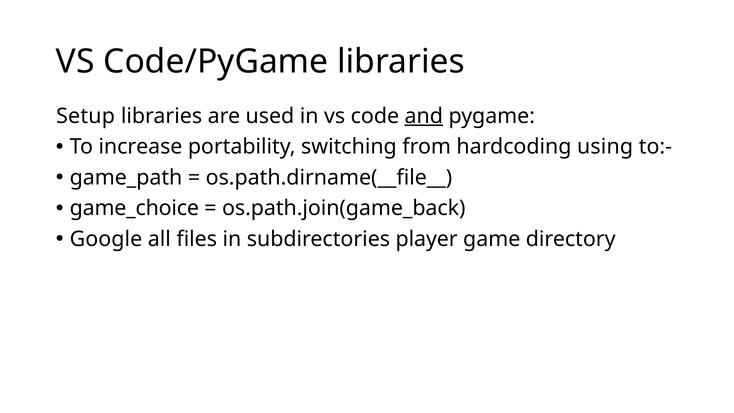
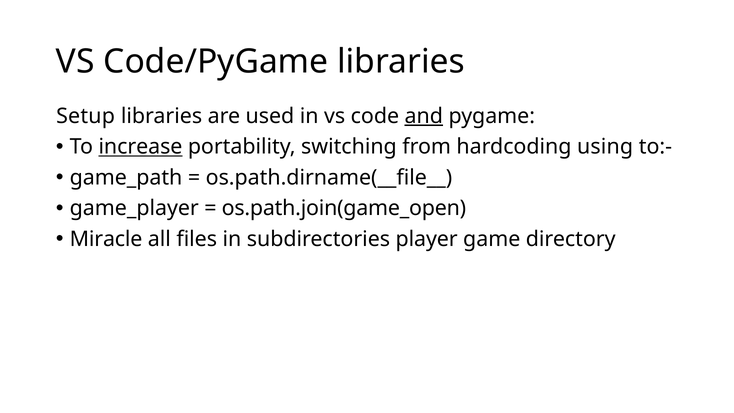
increase underline: none -> present
game_choice: game_choice -> game_player
os.path.join(game_back: os.path.join(game_back -> os.path.join(game_open
Google: Google -> Miracle
